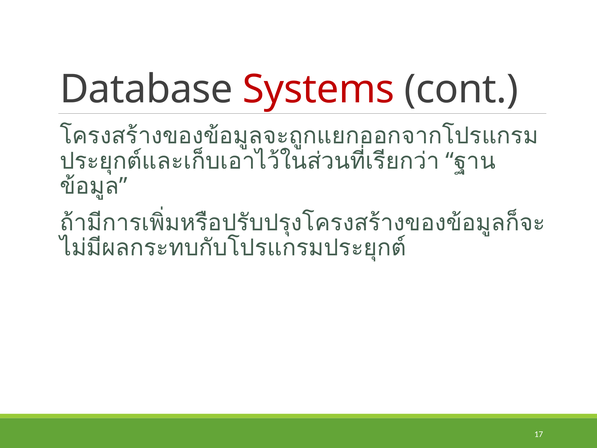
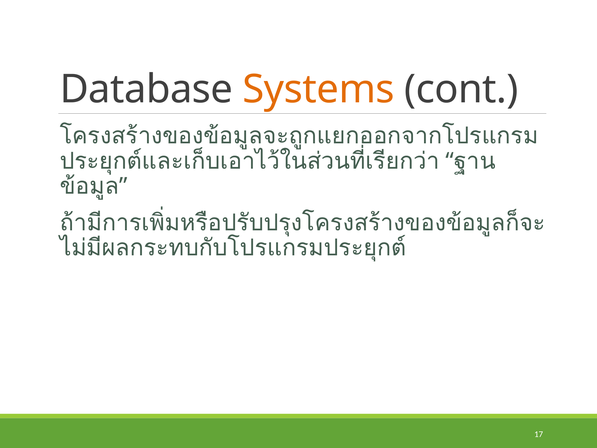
Systems colour: red -> orange
